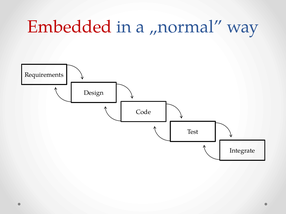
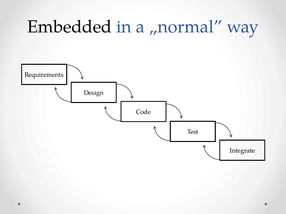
Embedded colour: red -> black
